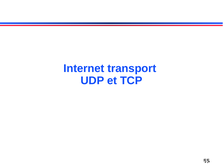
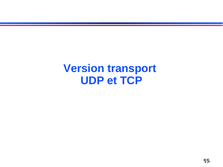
Internet: Internet -> Version
